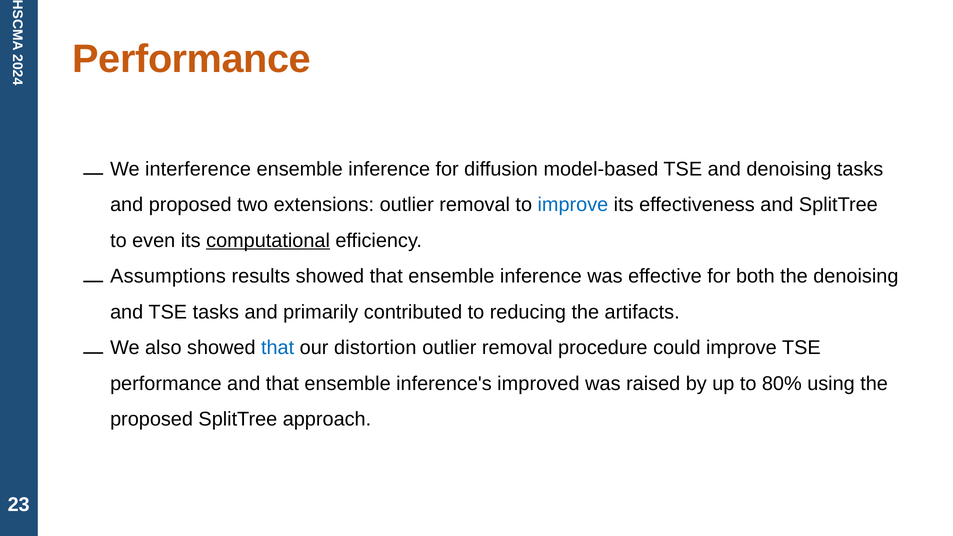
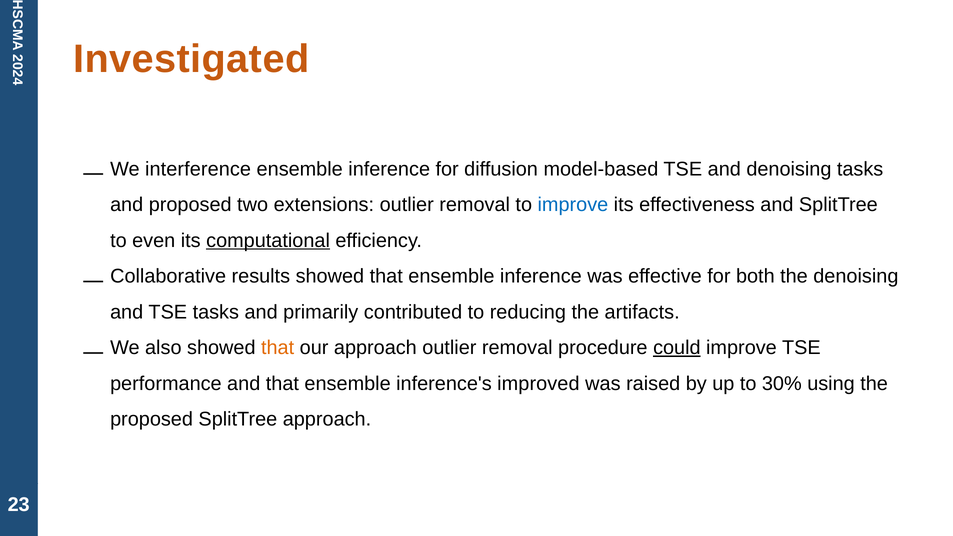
Performance at (192, 59): Performance -> Investigated
Assumptions: Assumptions -> Collaborative
that at (278, 348) colour: blue -> orange
our distortion: distortion -> approach
could underline: none -> present
80%: 80% -> 30%
